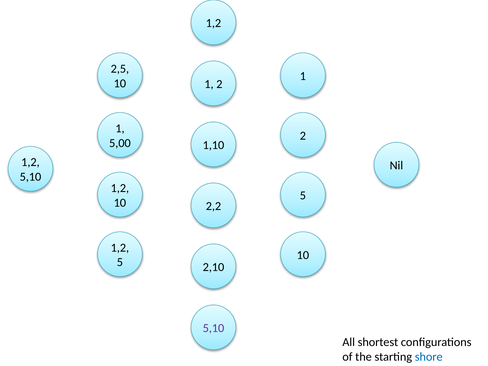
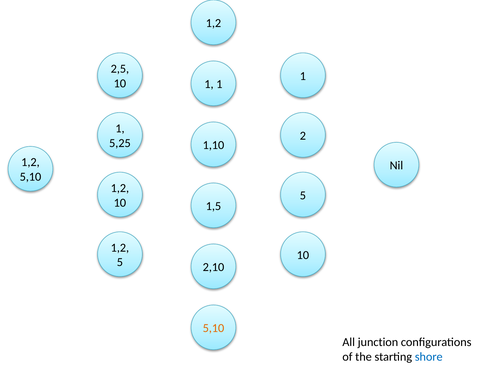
2 at (219, 84): 2 -> 1
5,00: 5,00 -> 5,25
2,2: 2,2 -> 1,5
5,10 at (213, 328) colour: purple -> orange
shortest: shortest -> junction
